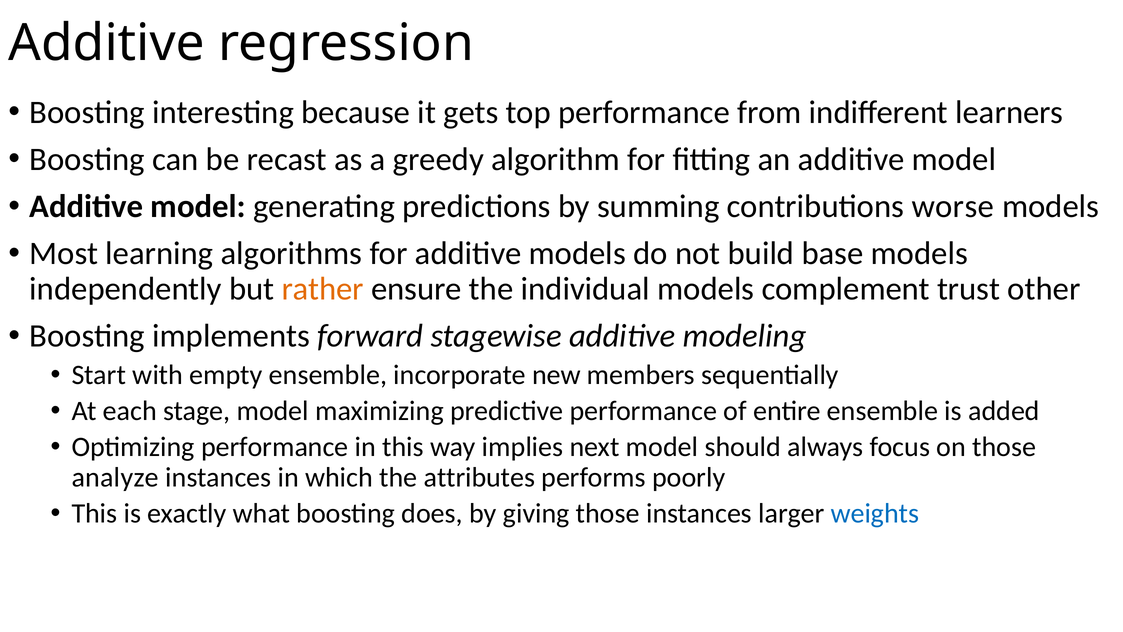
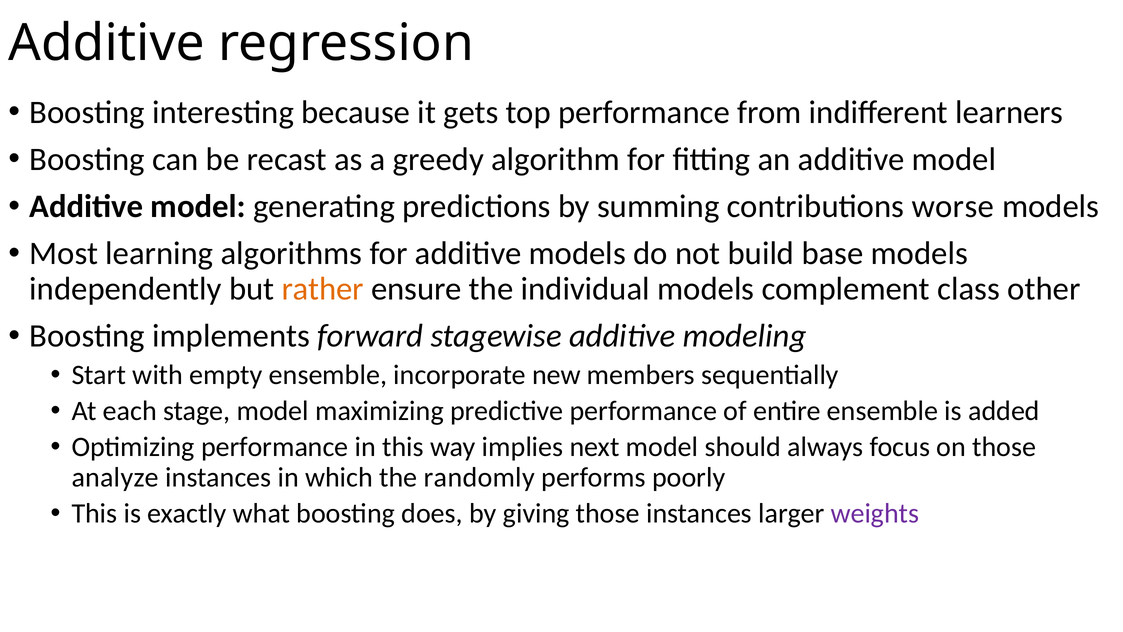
trust: trust -> class
attributes: attributes -> randomly
weights colour: blue -> purple
